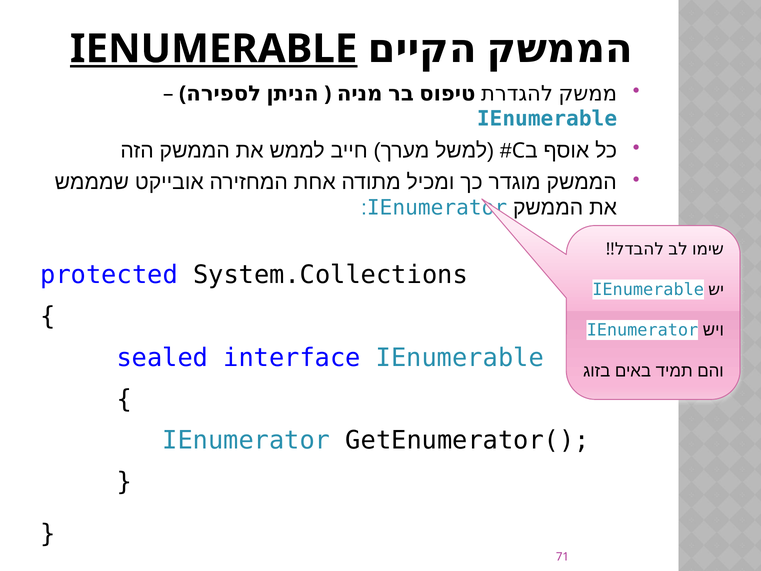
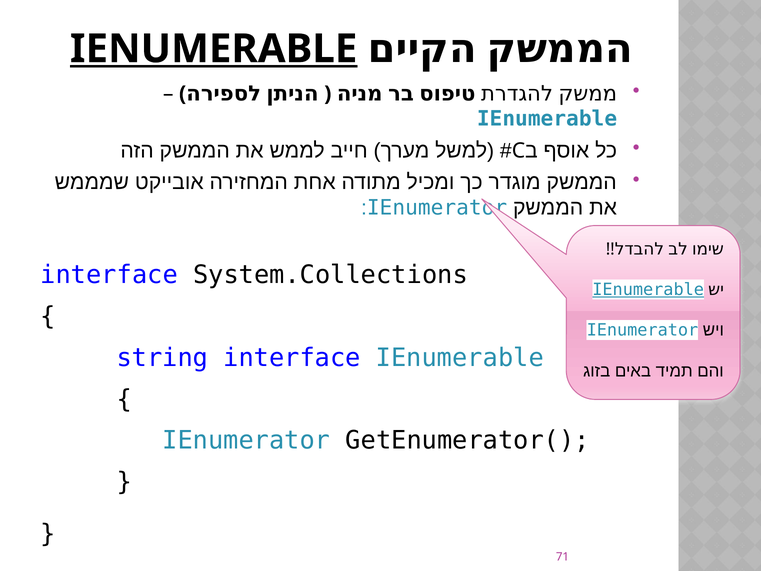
protected at (109, 275): protected -> interface
IEnumerable at (648, 290) underline: none -> present
sealed: sealed -> string
